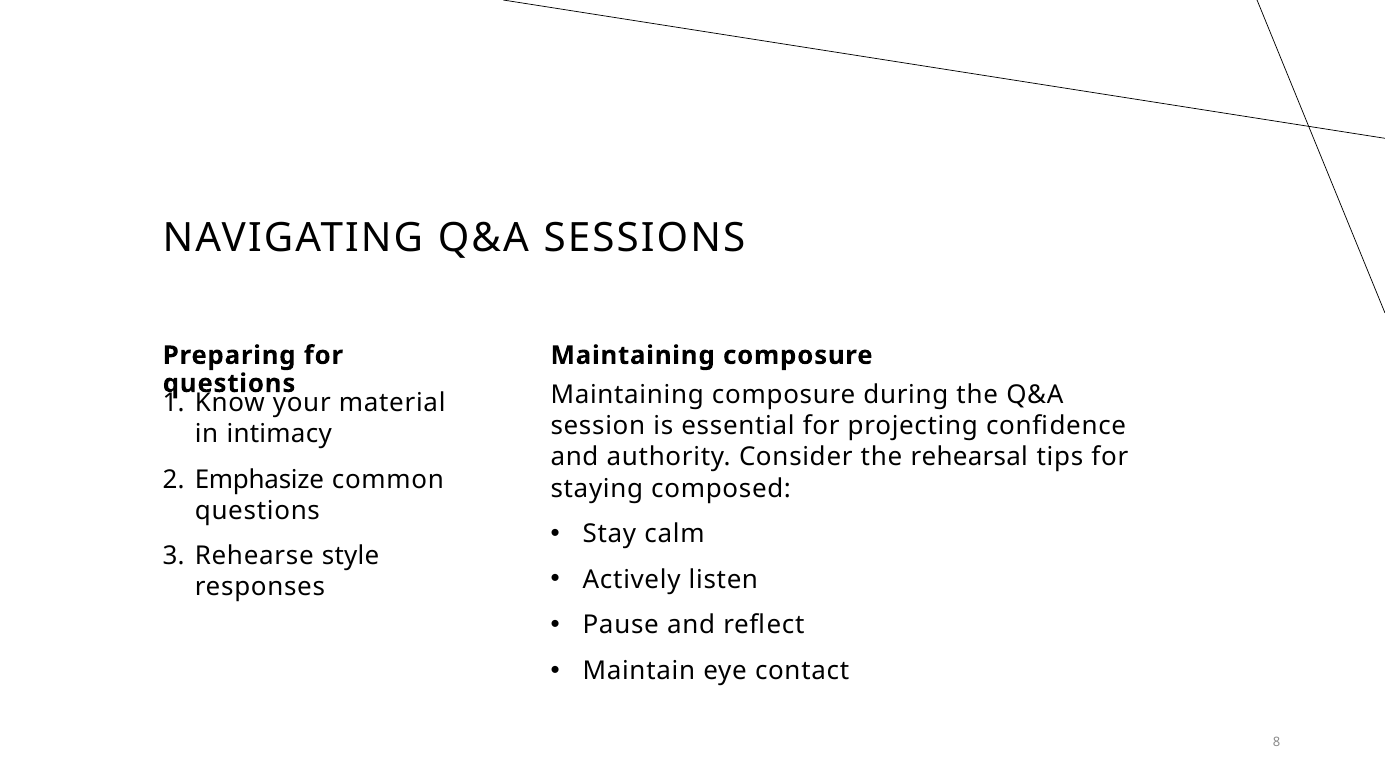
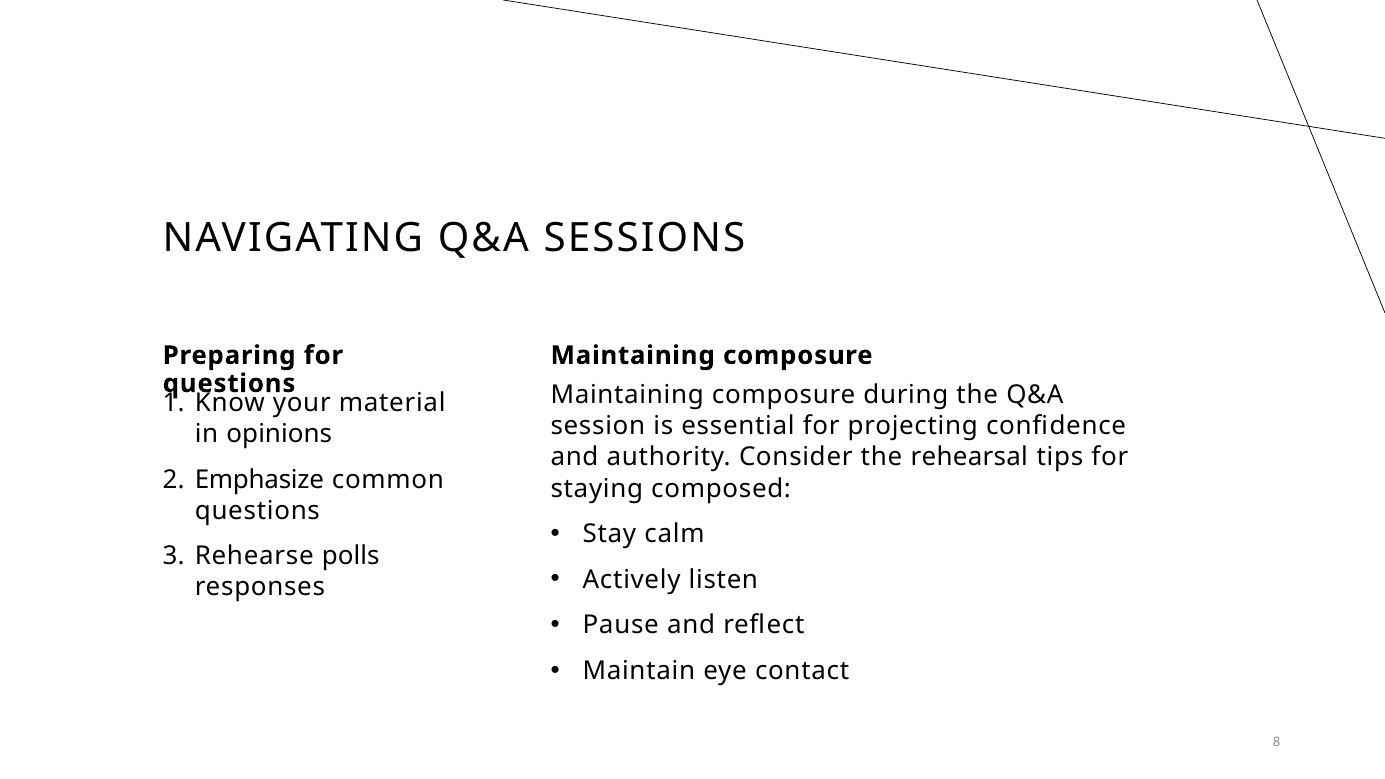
intimacy: intimacy -> opinions
style: style -> polls
